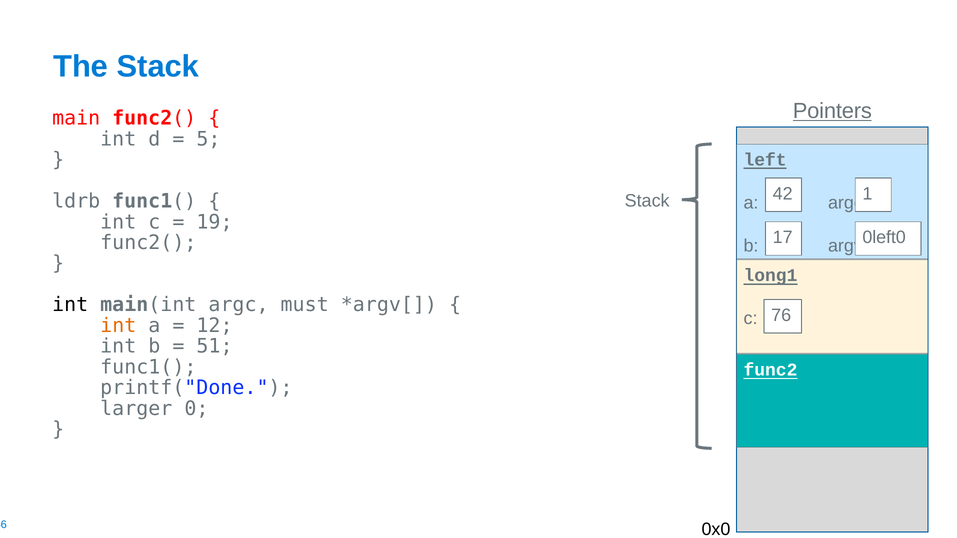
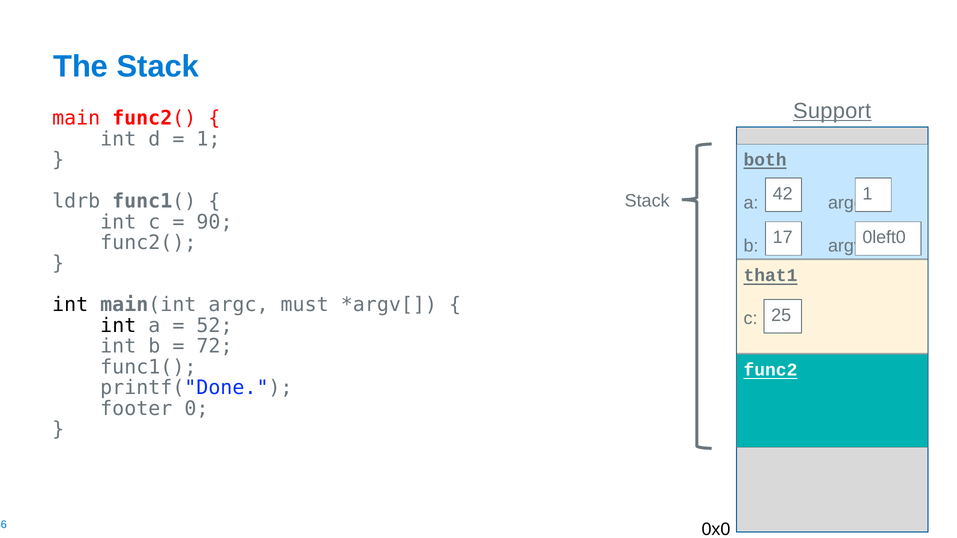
Pointers: Pointers -> Support
5 at (208, 139): 5 -> 1
left: left -> both
19: 19 -> 90
long1: long1 -> that1
76: 76 -> 25
int at (118, 326) colour: orange -> black
12: 12 -> 52
51: 51 -> 72
larger: larger -> footer
